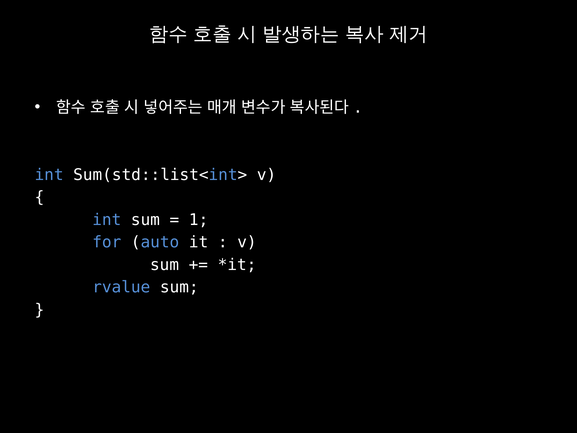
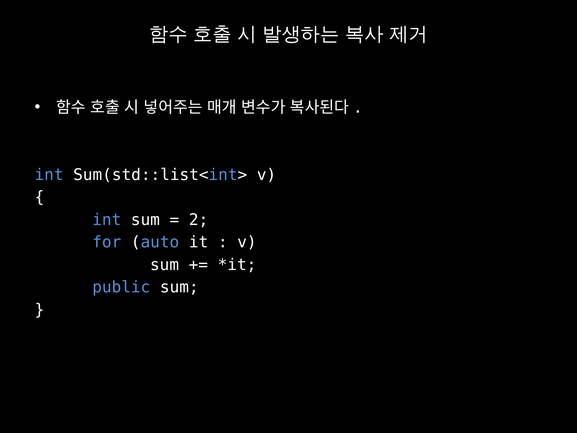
1: 1 -> 2
rvalue: rvalue -> public
